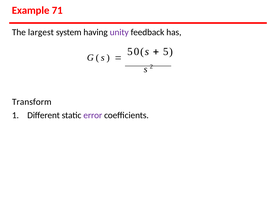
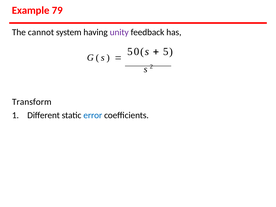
71: 71 -> 79
largest: largest -> cannot
error colour: purple -> blue
